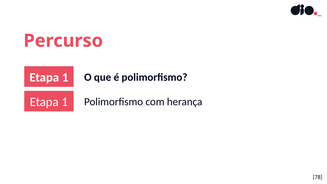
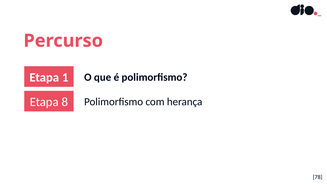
1 at (65, 102): 1 -> 8
